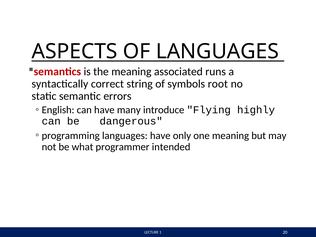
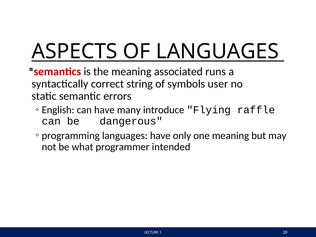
root: root -> user
highly: highly -> raffle
